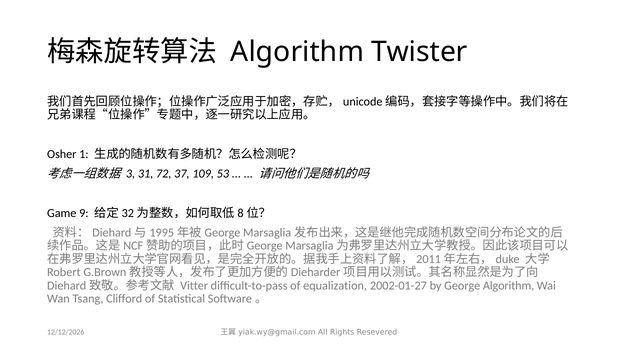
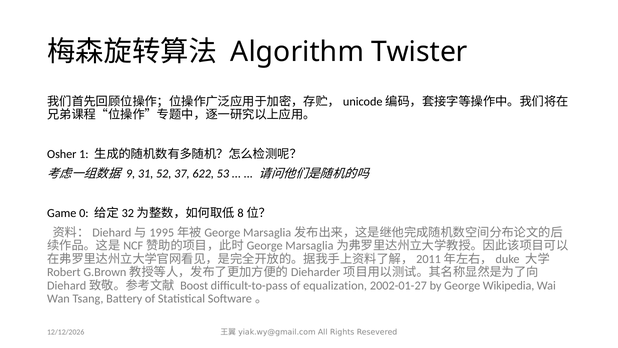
3: 3 -> 9
72: 72 -> 52
109: 109 -> 622
9: 9 -> 0
Vitter: Vitter -> Boost
George Algorithm: Algorithm -> Wikipedia
Clifford: Clifford -> Battery
